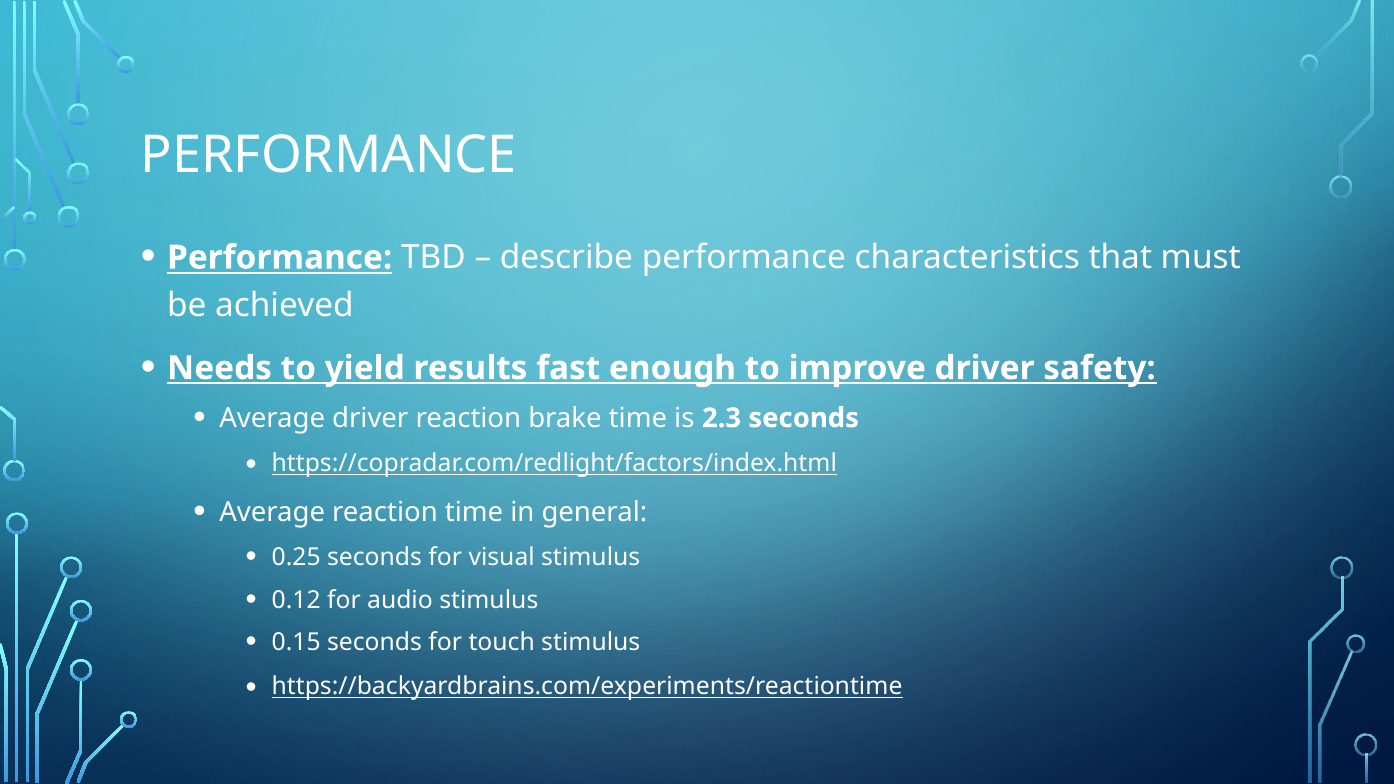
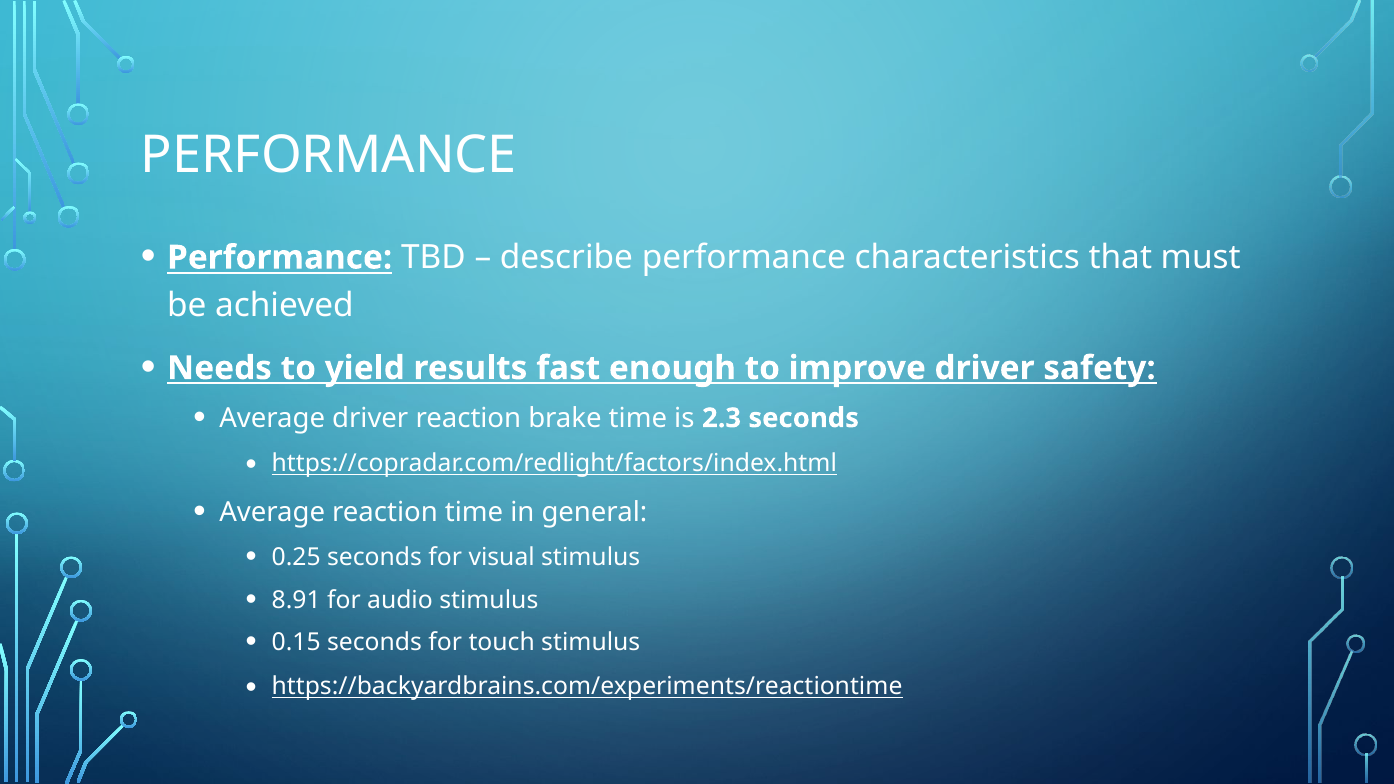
0.12: 0.12 -> 8.91
